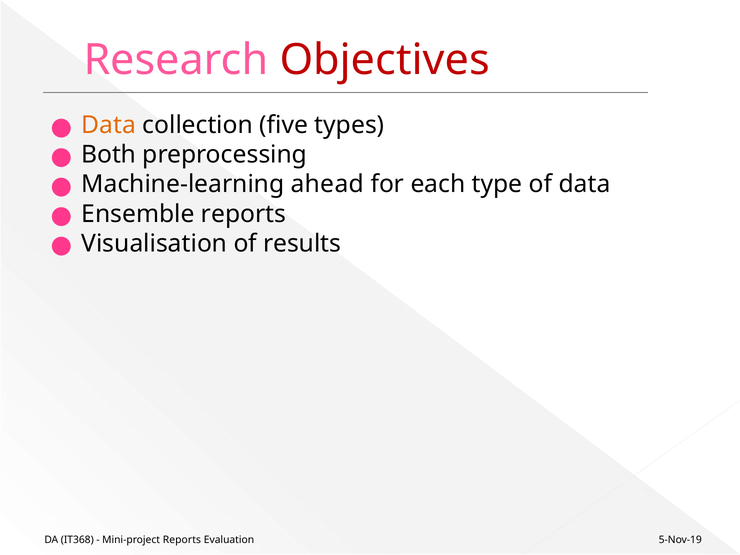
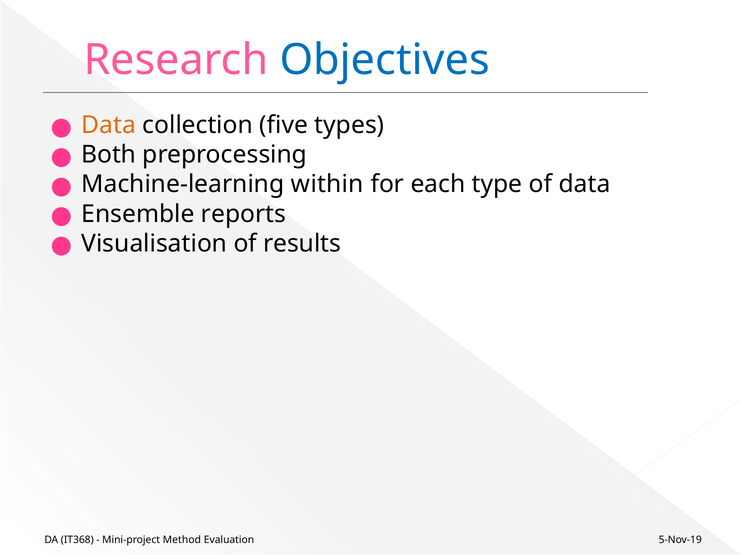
Objectives colour: red -> blue
ahead: ahead -> within
Mini-project Reports: Reports -> Method
